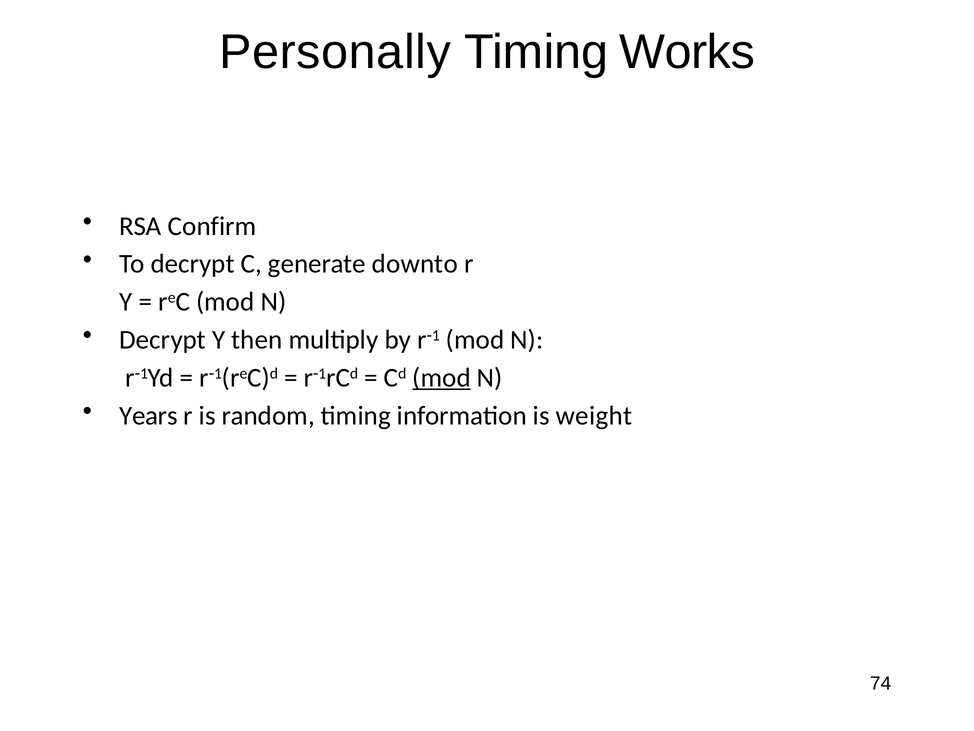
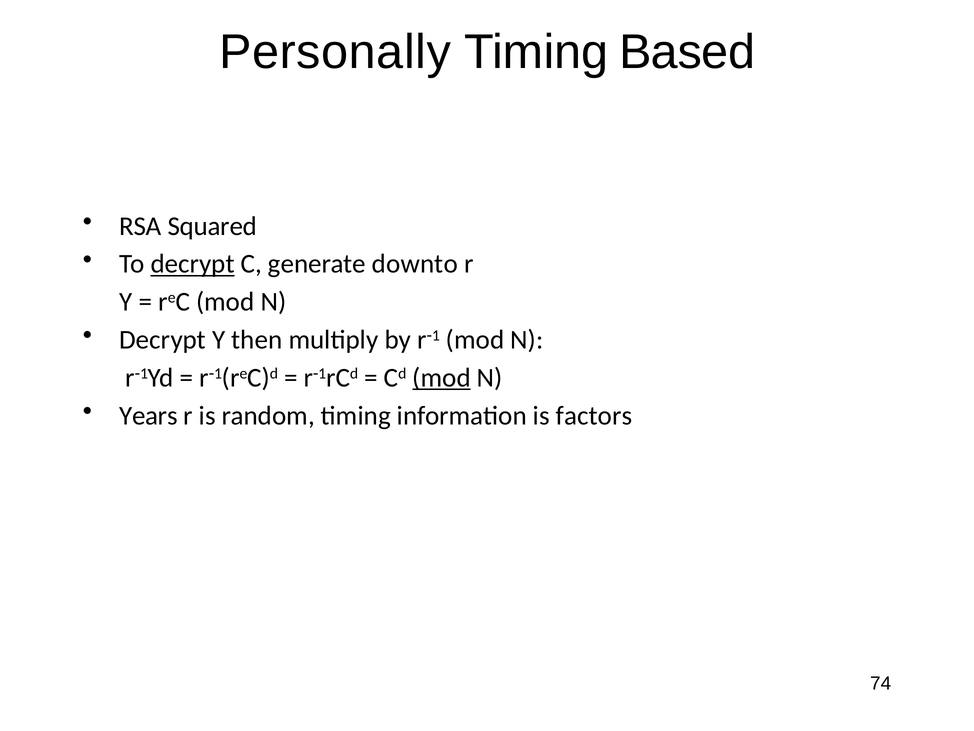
Works: Works -> Based
Confirm: Confirm -> Squared
decrypt at (193, 264) underline: none -> present
weight: weight -> factors
